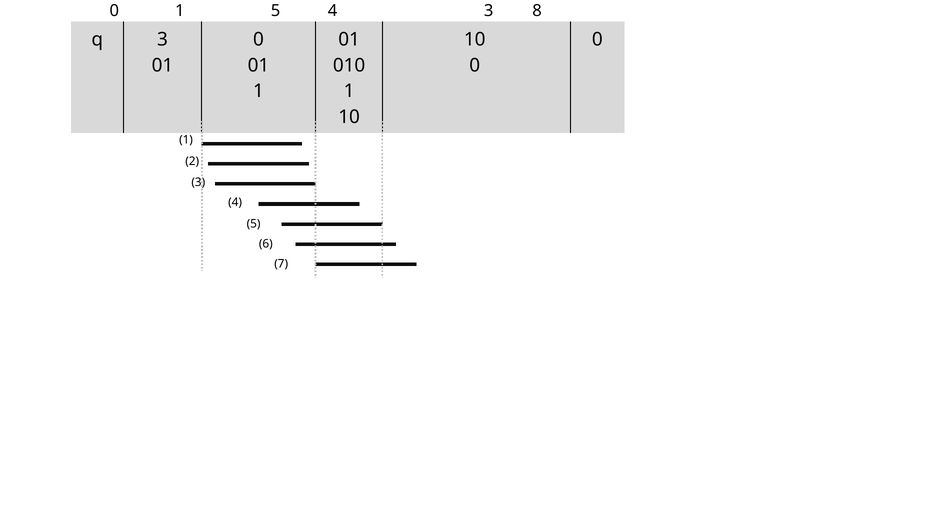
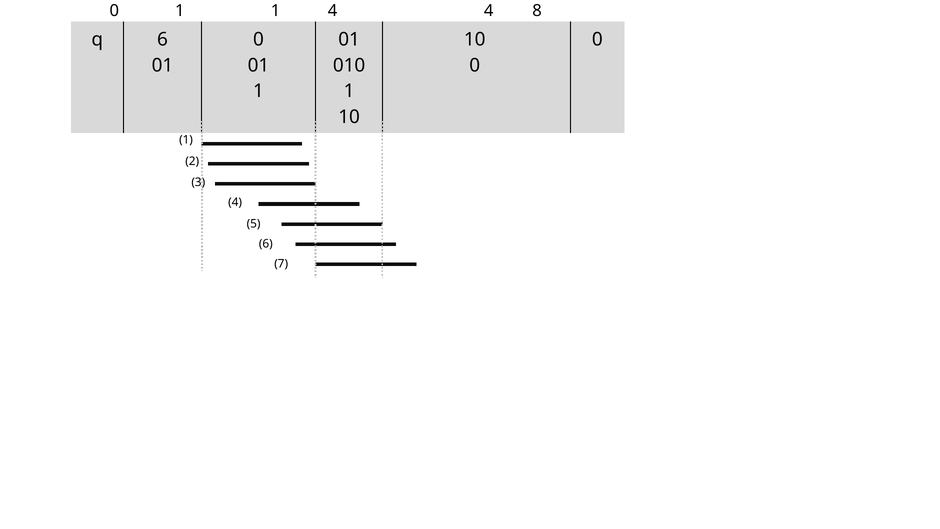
1 5: 5 -> 1
4 3: 3 -> 4
q 3: 3 -> 6
